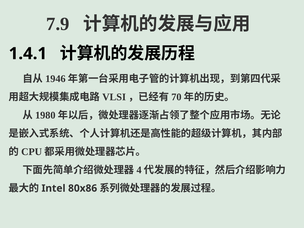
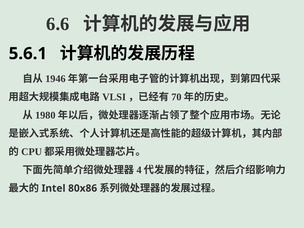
7.9: 7.9 -> 6.6
1.4.1: 1.4.1 -> 5.6.1
